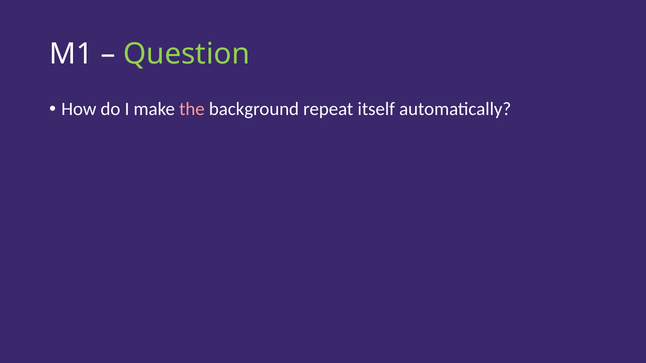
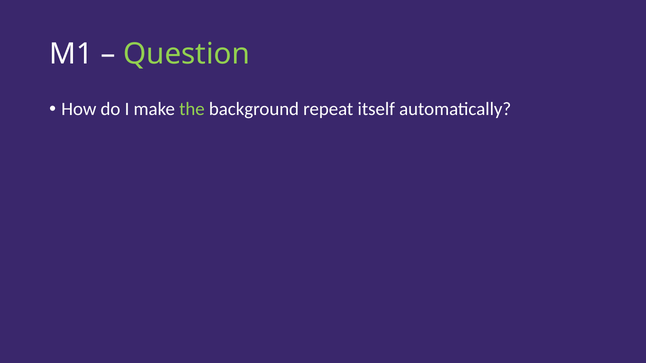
the colour: pink -> light green
